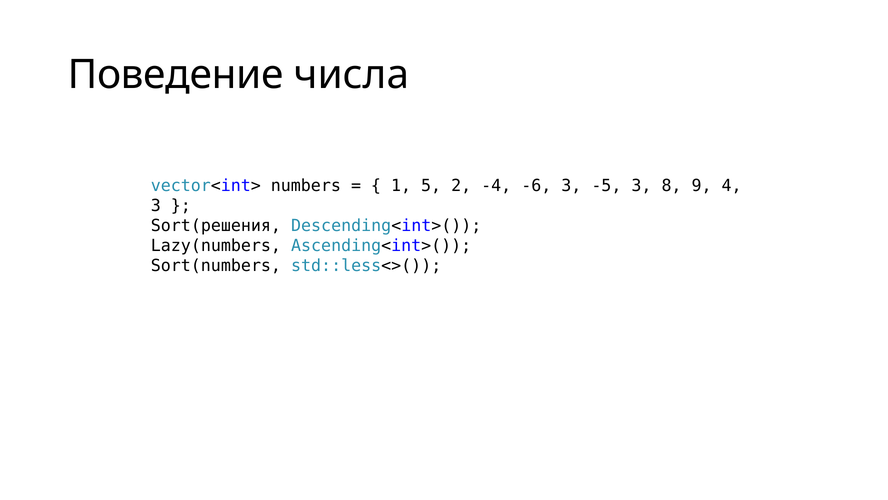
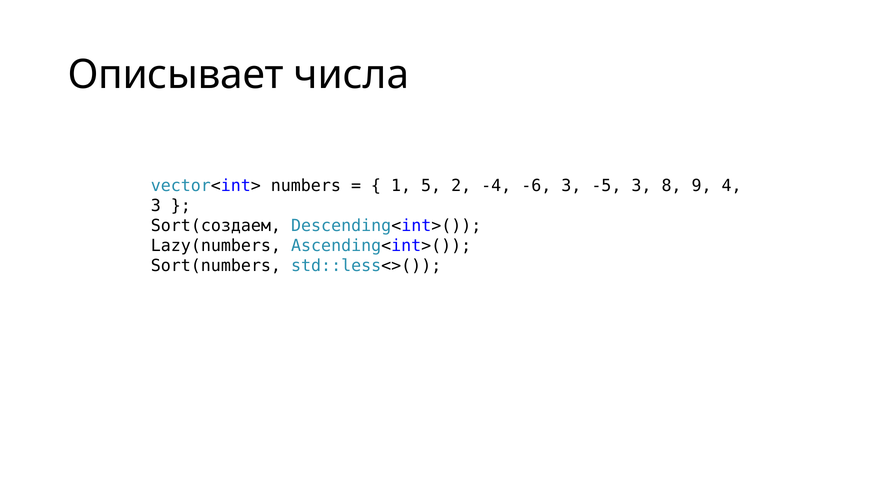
Поведение: Поведение -> Описывает
Sort(решения: Sort(решения -> Sort(создаем
